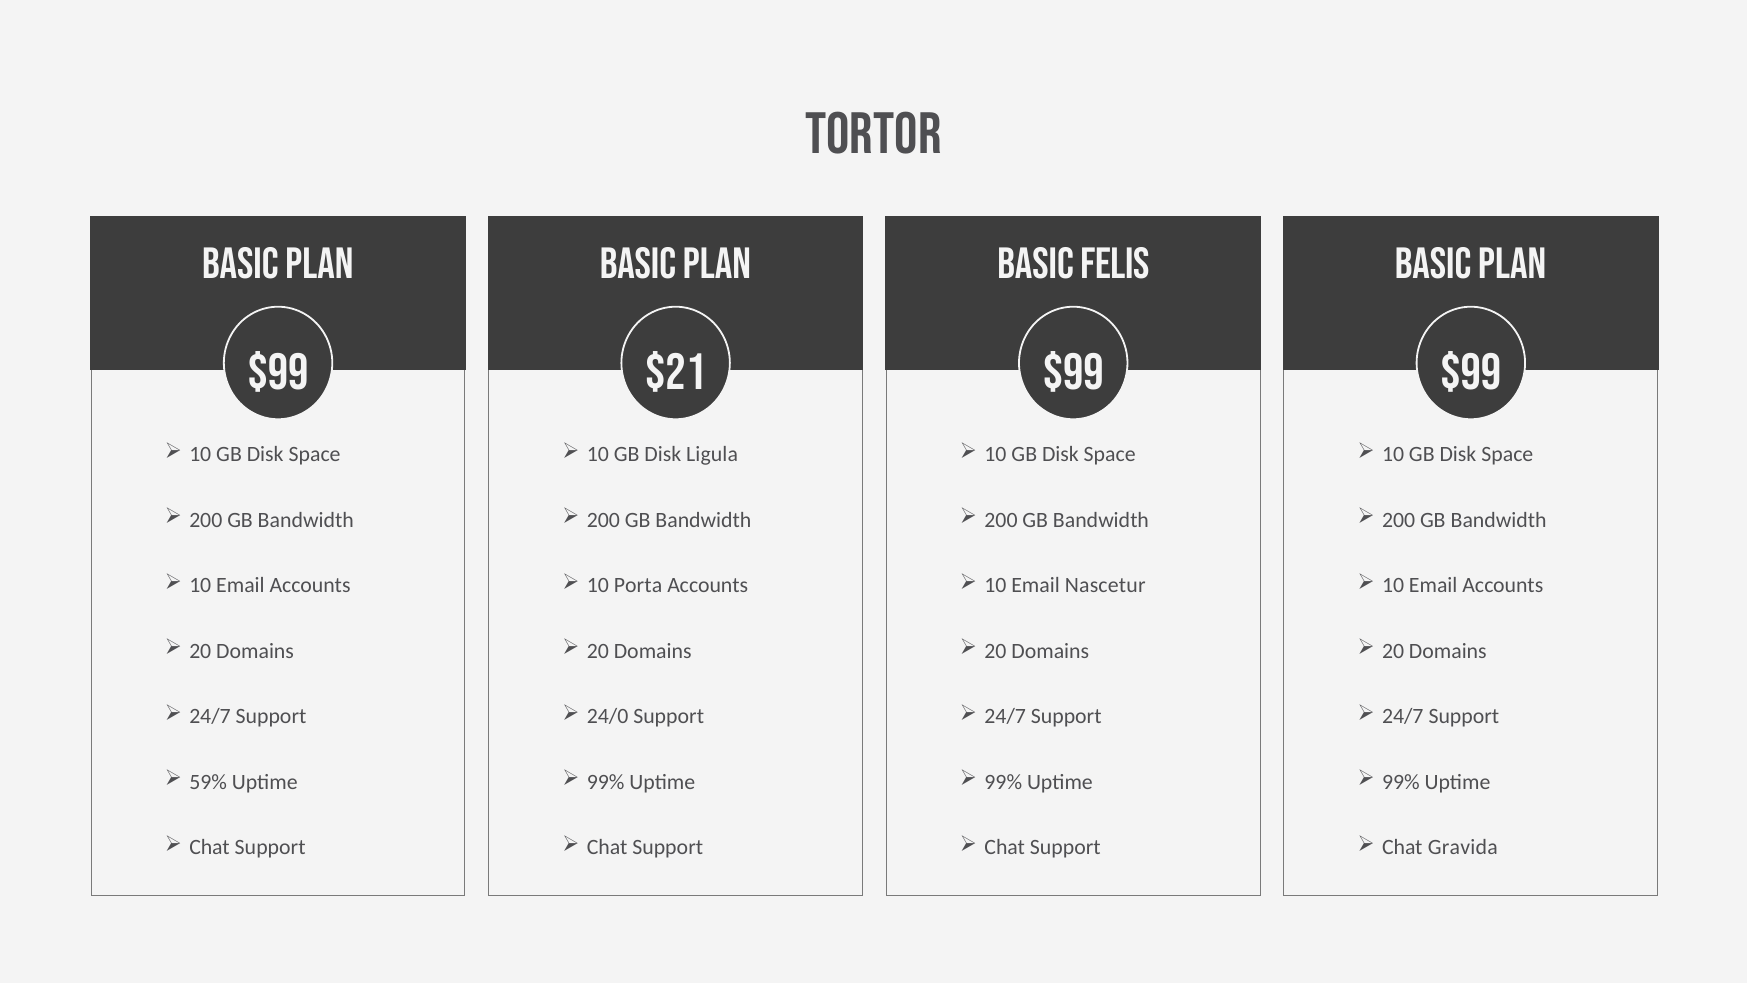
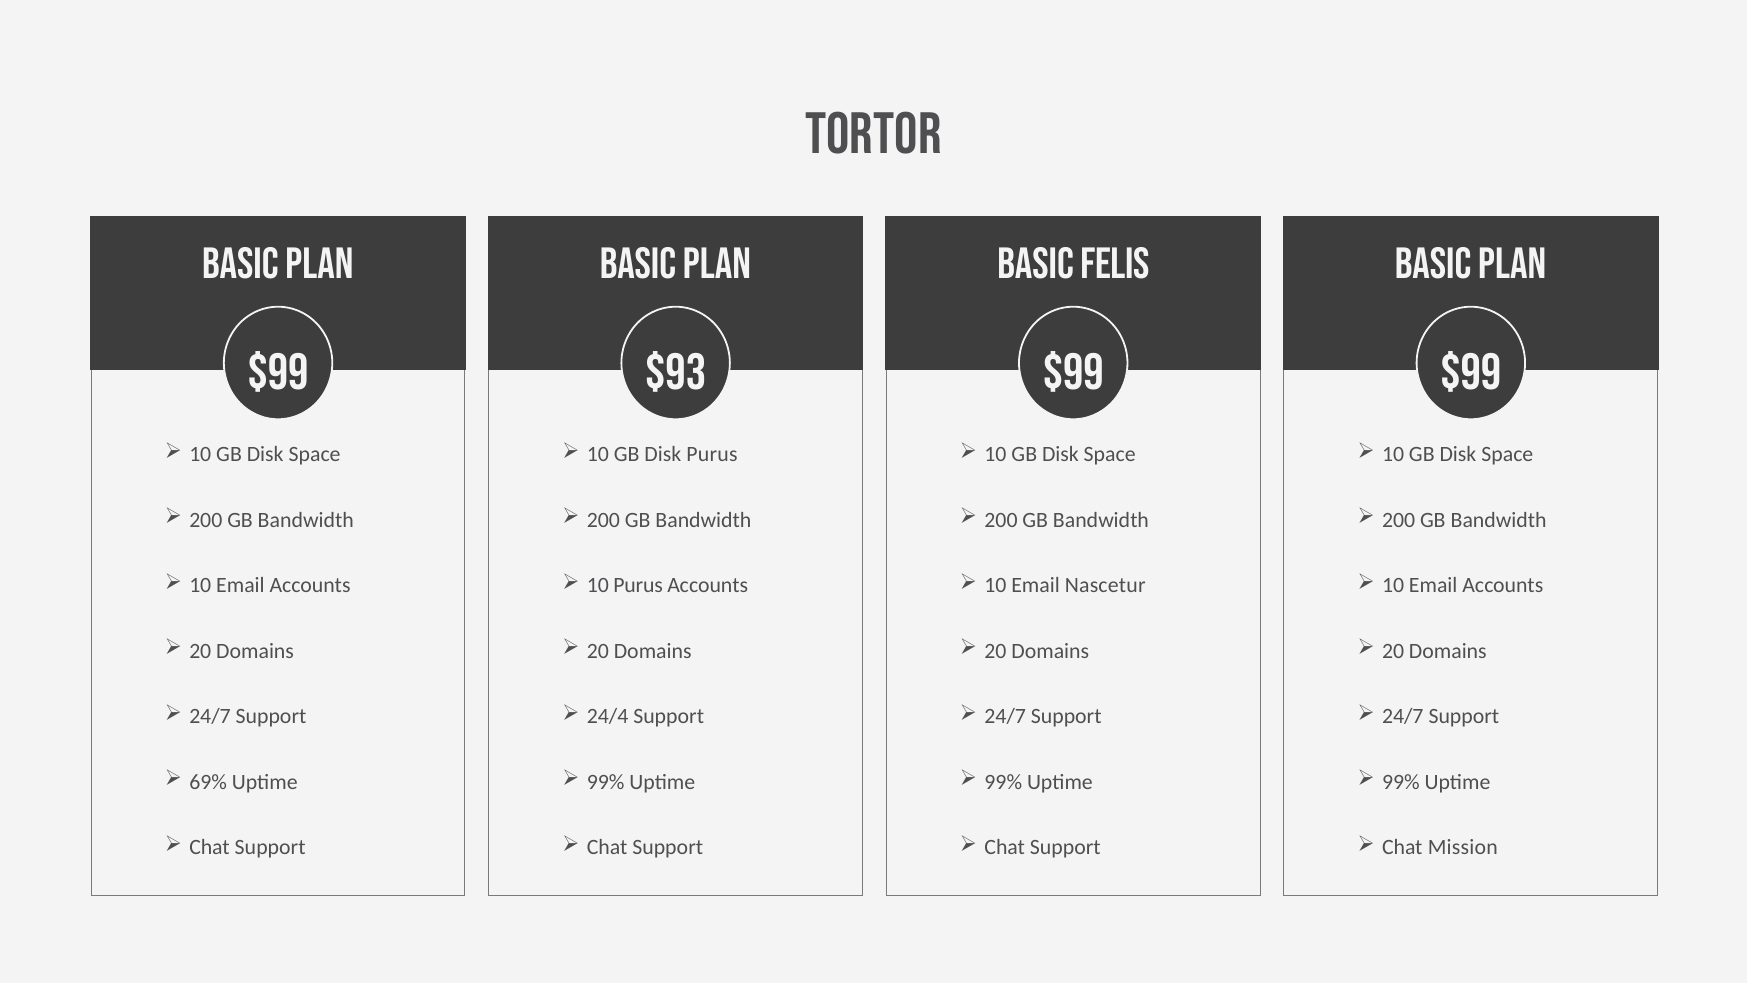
$21: $21 -> $93
Disk Ligula: Ligula -> Purus
10 Porta: Porta -> Purus
24/0: 24/0 -> 24/4
59%: 59% -> 69%
Gravida: Gravida -> Mission
